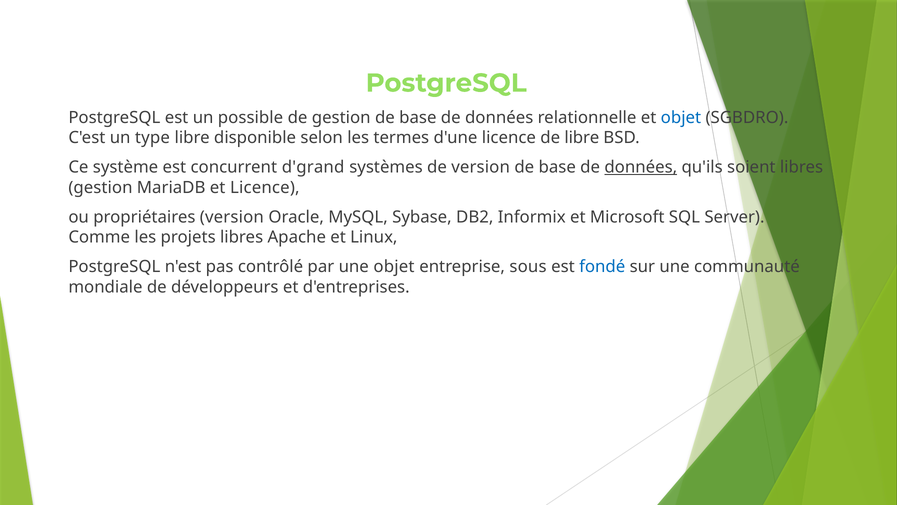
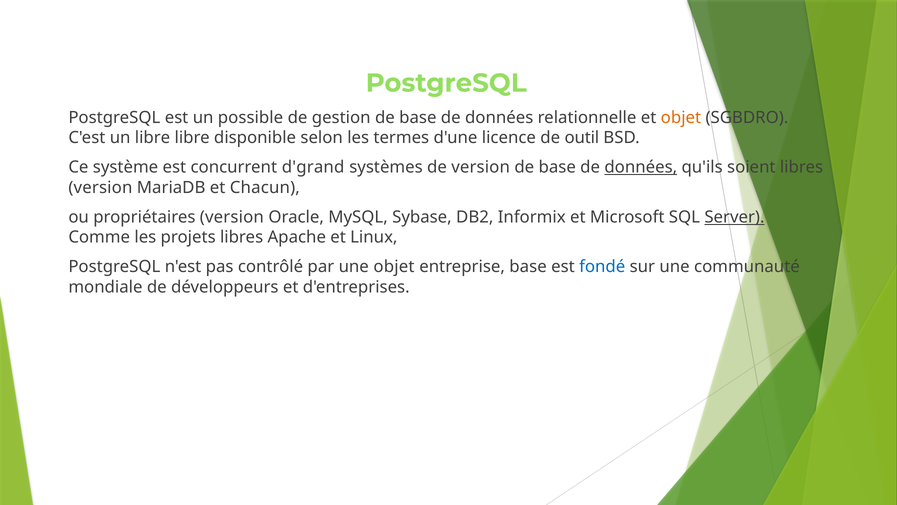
objet at (681, 118) colour: blue -> orange
un type: type -> libre
de libre: libre -> outil
gestion at (100, 187): gestion -> version
et Licence: Licence -> Chacun
Server underline: none -> present
entreprise sous: sous -> base
